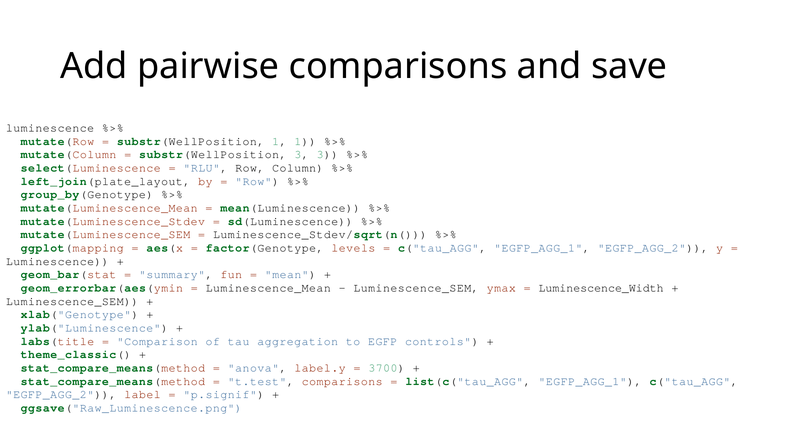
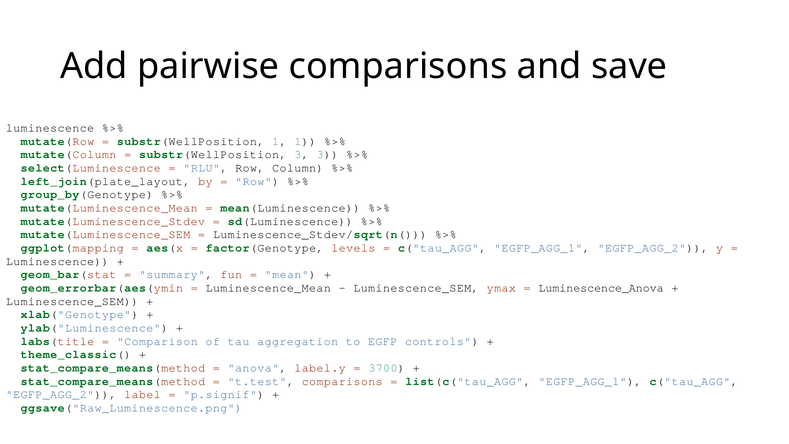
Luminescence_Width: Luminescence_Width -> Luminescence_Anova
